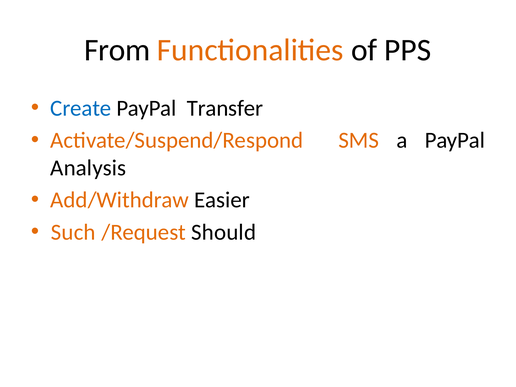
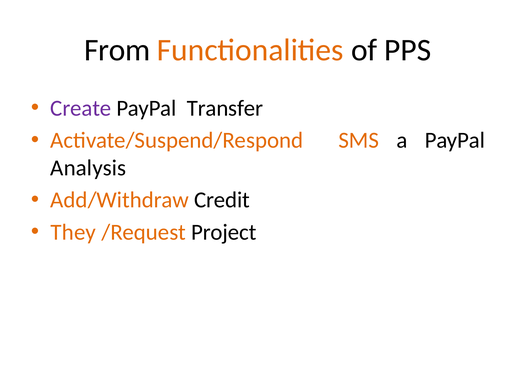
Create colour: blue -> purple
Easier: Easier -> Credit
Such: Such -> They
Should: Should -> Project
